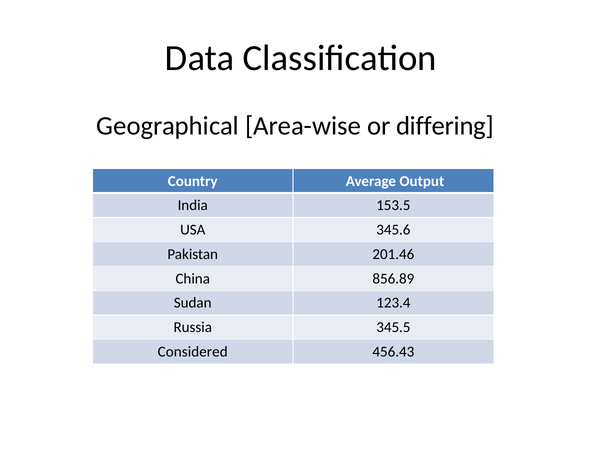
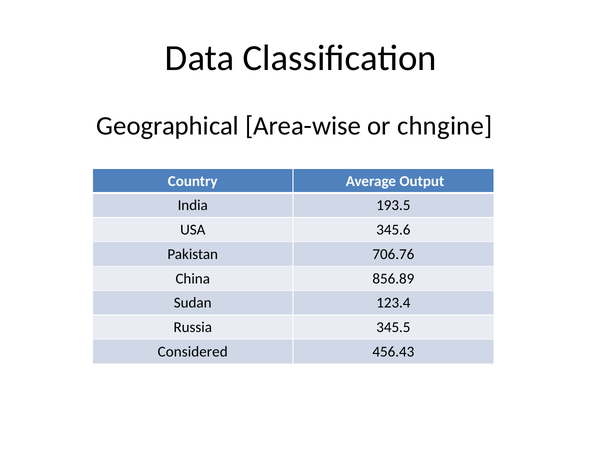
differing: differing -> chngine
153.5: 153.5 -> 193.5
201.46: 201.46 -> 706.76
